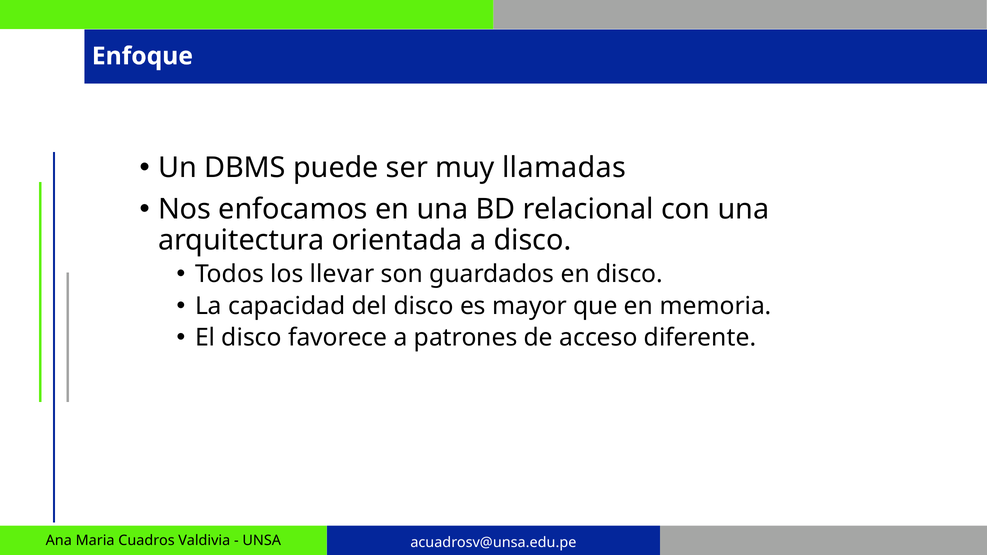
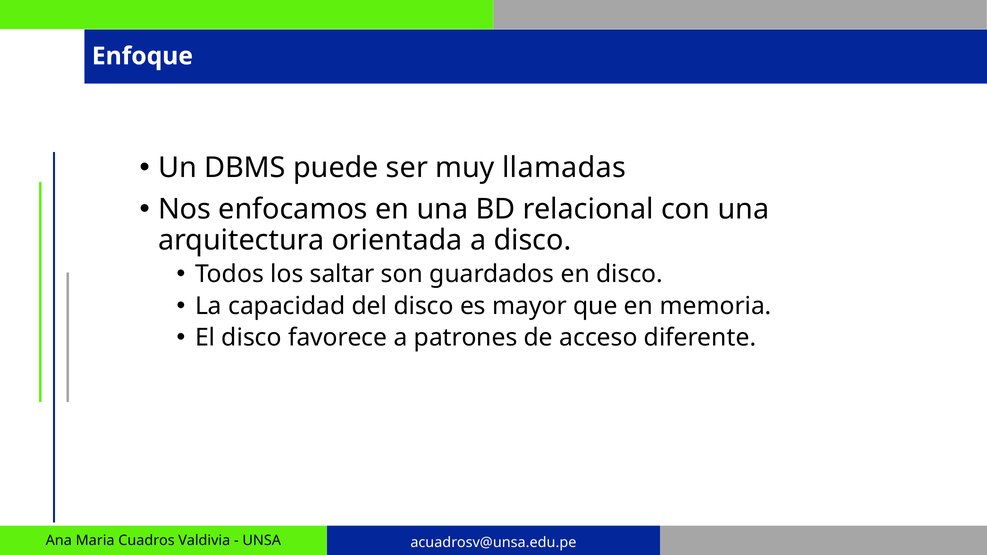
llevar: llevar -> saltar
